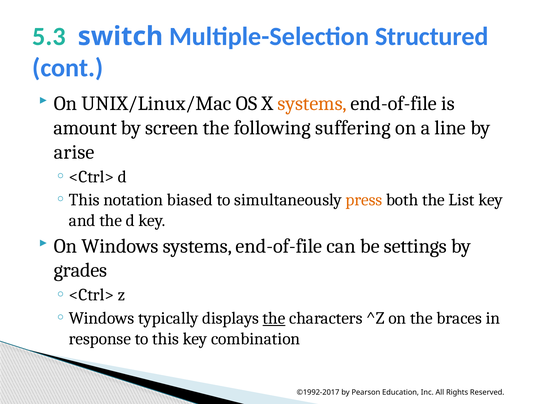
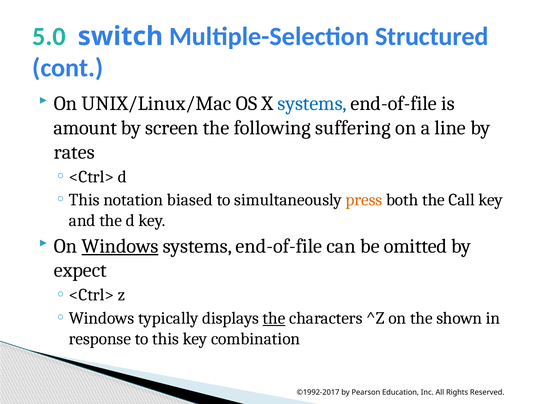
5.3: 5.3 -> 5.0
systems at (312, 104) colour: orange -> blue
arise: arise -> rates
List: List -> Call
Windows underline: none -> present
settings: settings -> omitted
grades: grades -> expect
braces: braces -> shown
